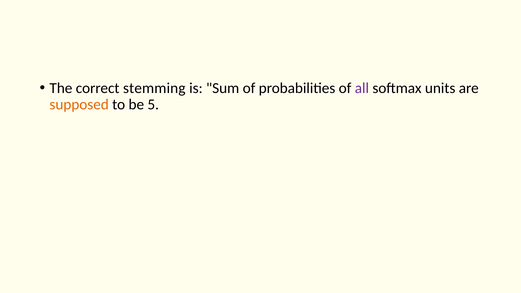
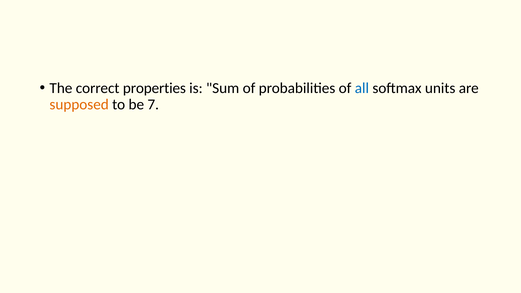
stemming: stemming -> properties
all colour: purple -> blue
5: 5 -> 7
